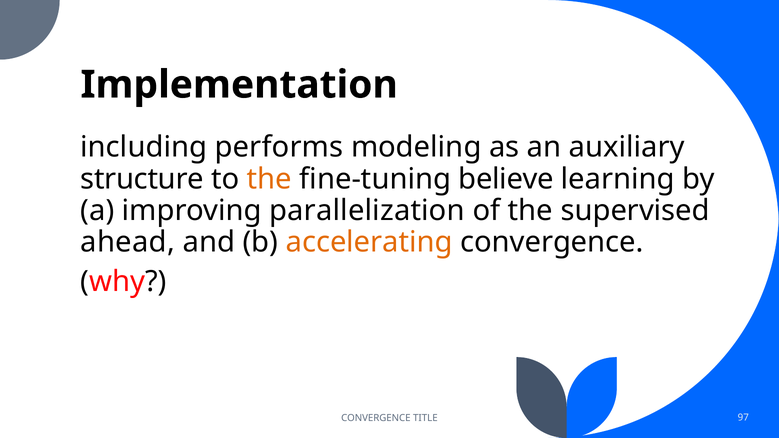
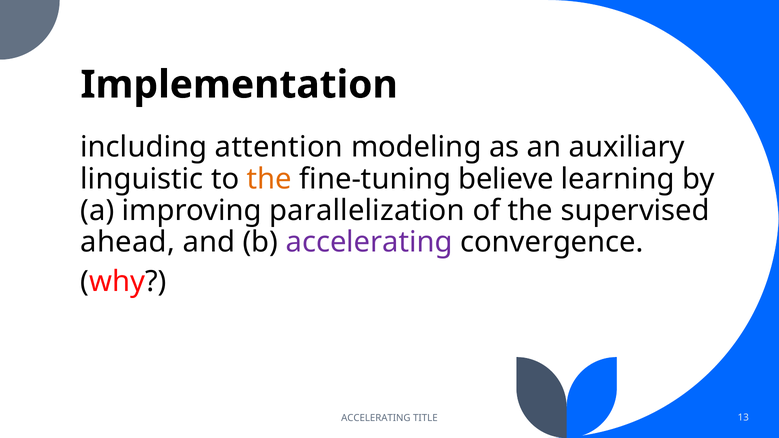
performs: performs -> attention
structure: structure -> linguistic
accelerating at (369, 242) colour: orange -> purple
CONVERGENCE at (376, 418): CONVERGENCE -> ACCELERATING
97: 97 -> 13
